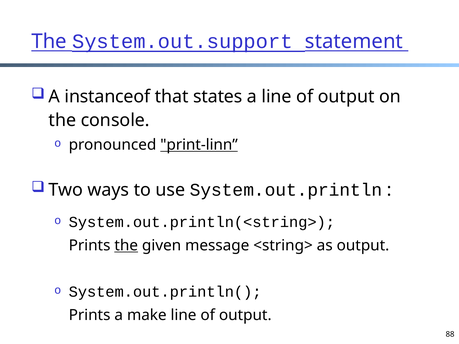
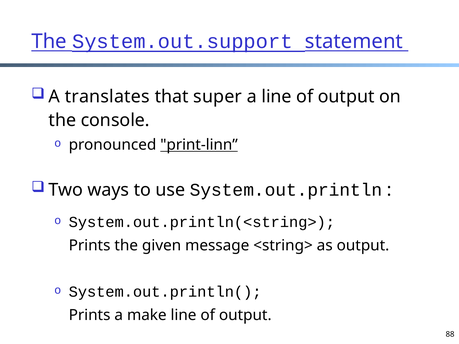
instanceof: instanceof -> translates
states: states -> super
the at (126, 246) underline: present -> none
